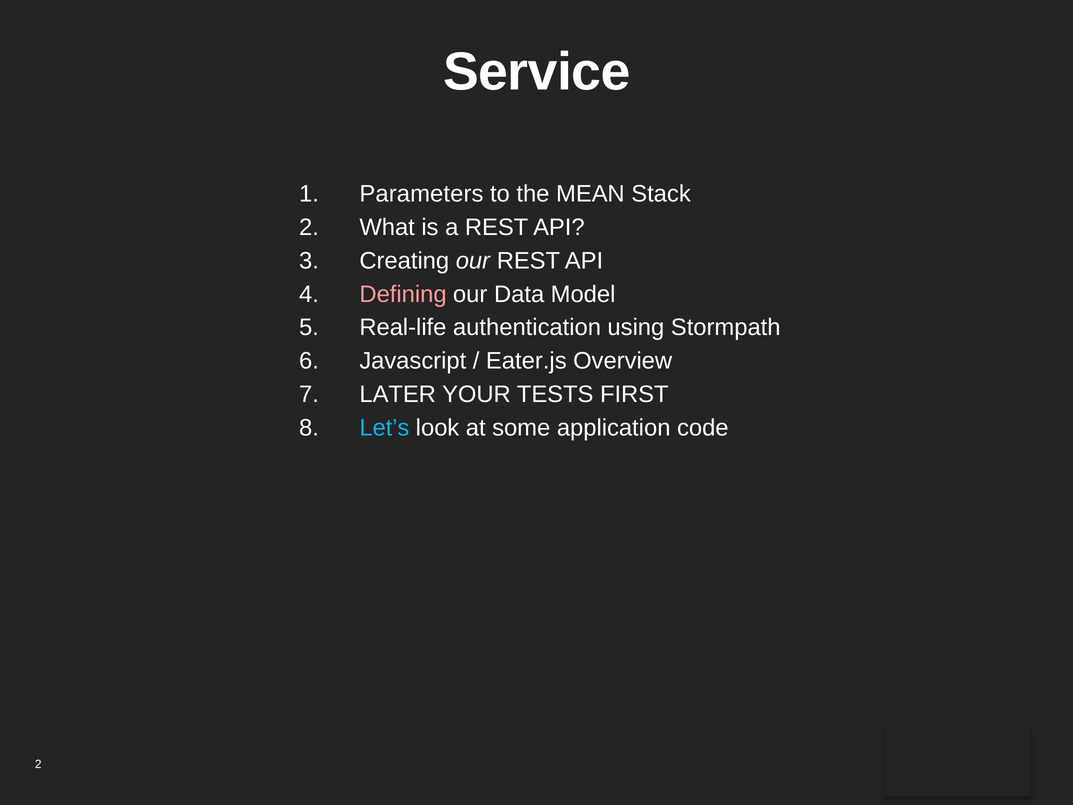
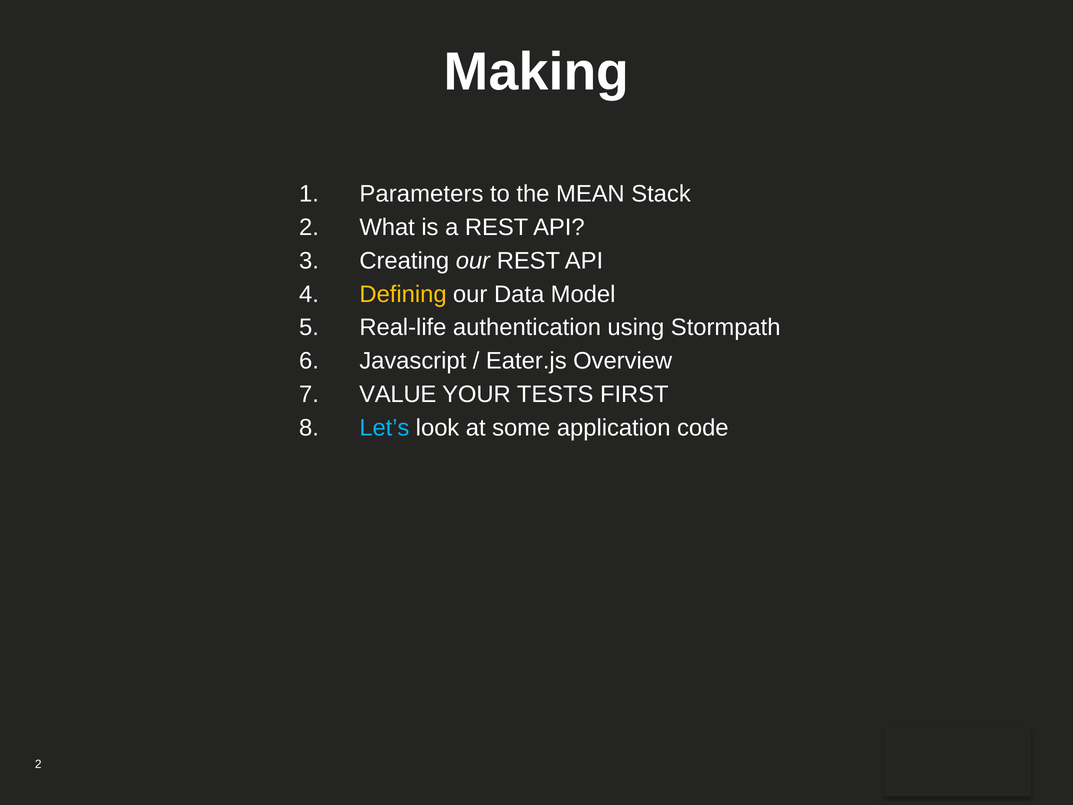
Service: Service -> Making
Defining colour: pink -> yellow
LATER: LATER -> VALUE
